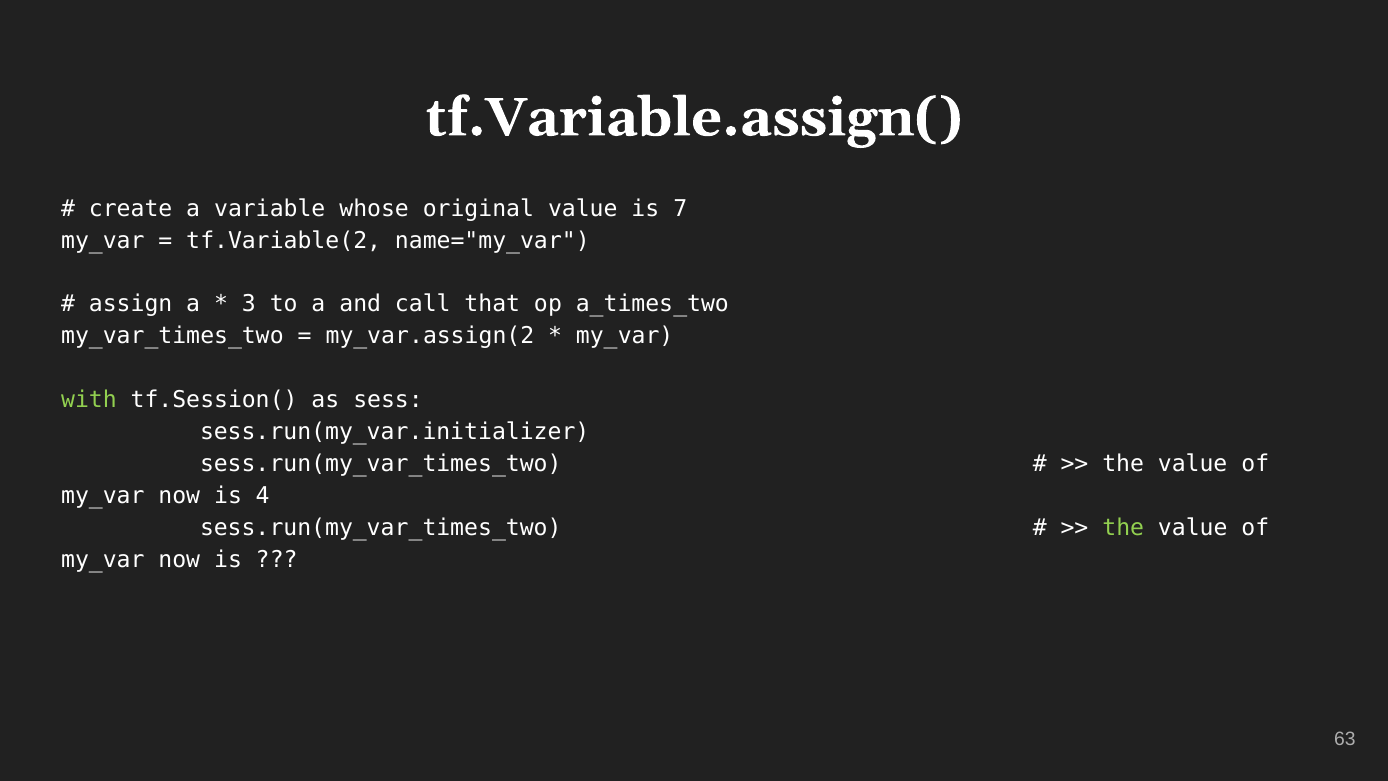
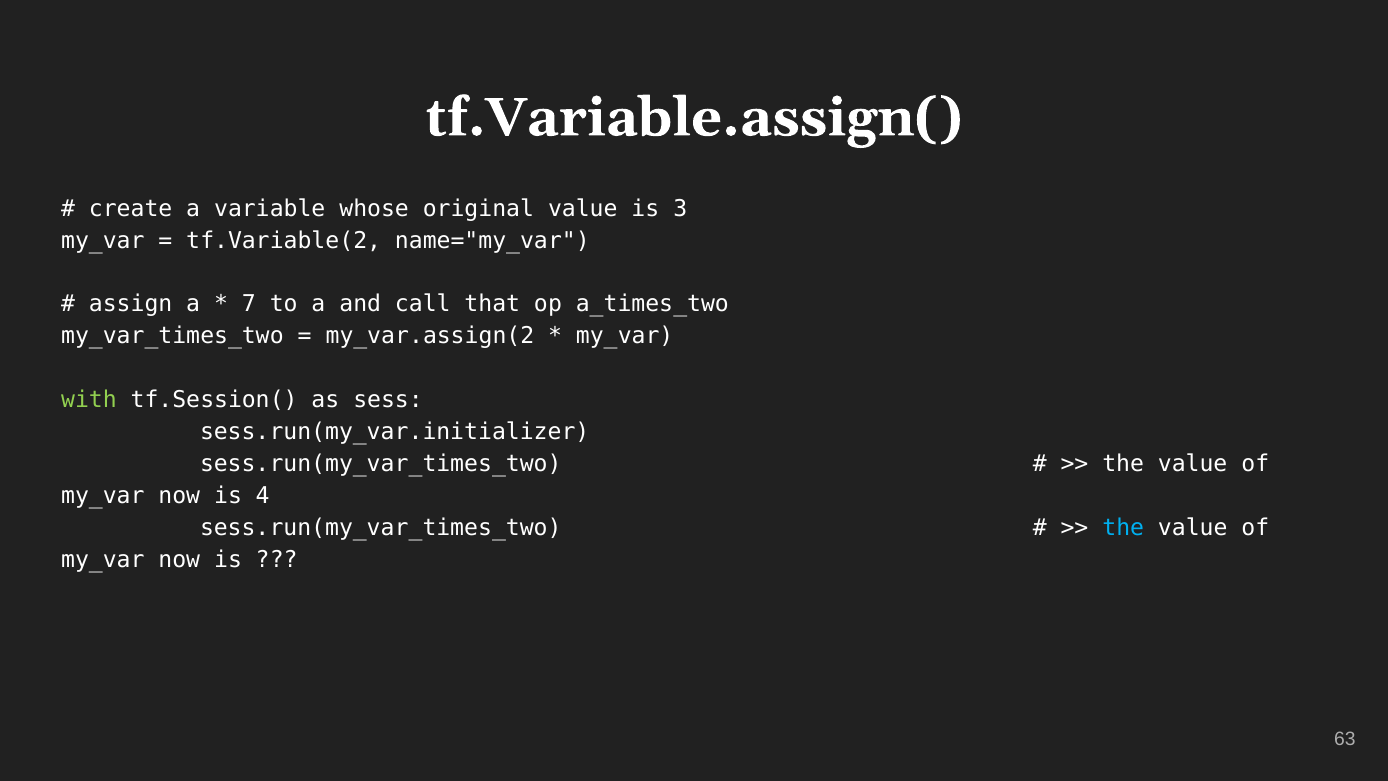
7: 7 -> 3
3: 3 -> 7
the at (1123, 528) colour: light green -> light blue
